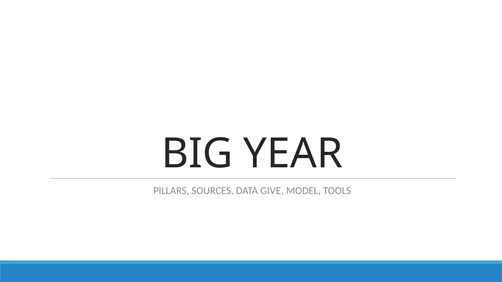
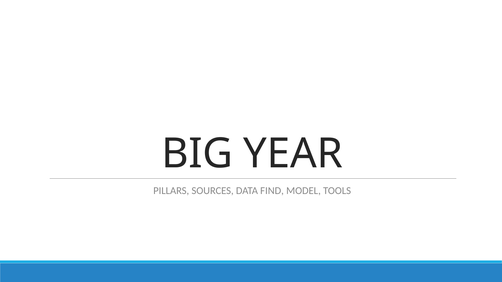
GIVE: GIVE -> FIND
